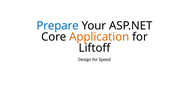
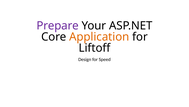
Prepare colour: blue -> purple
